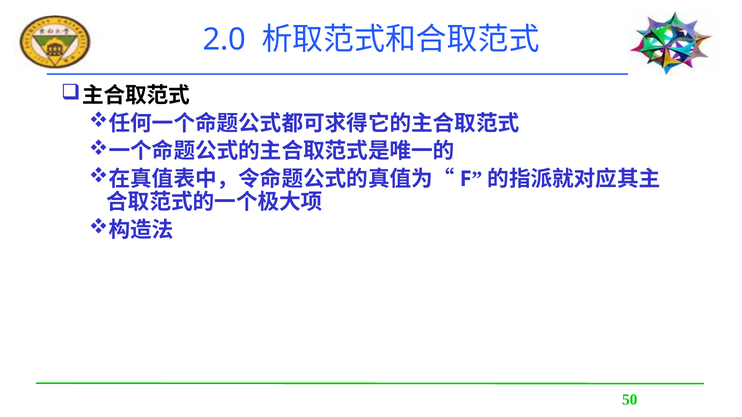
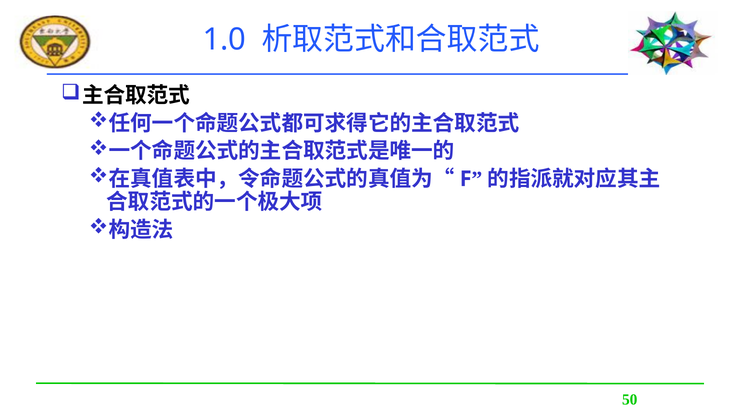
2.0: 2.0 -> 1.0
